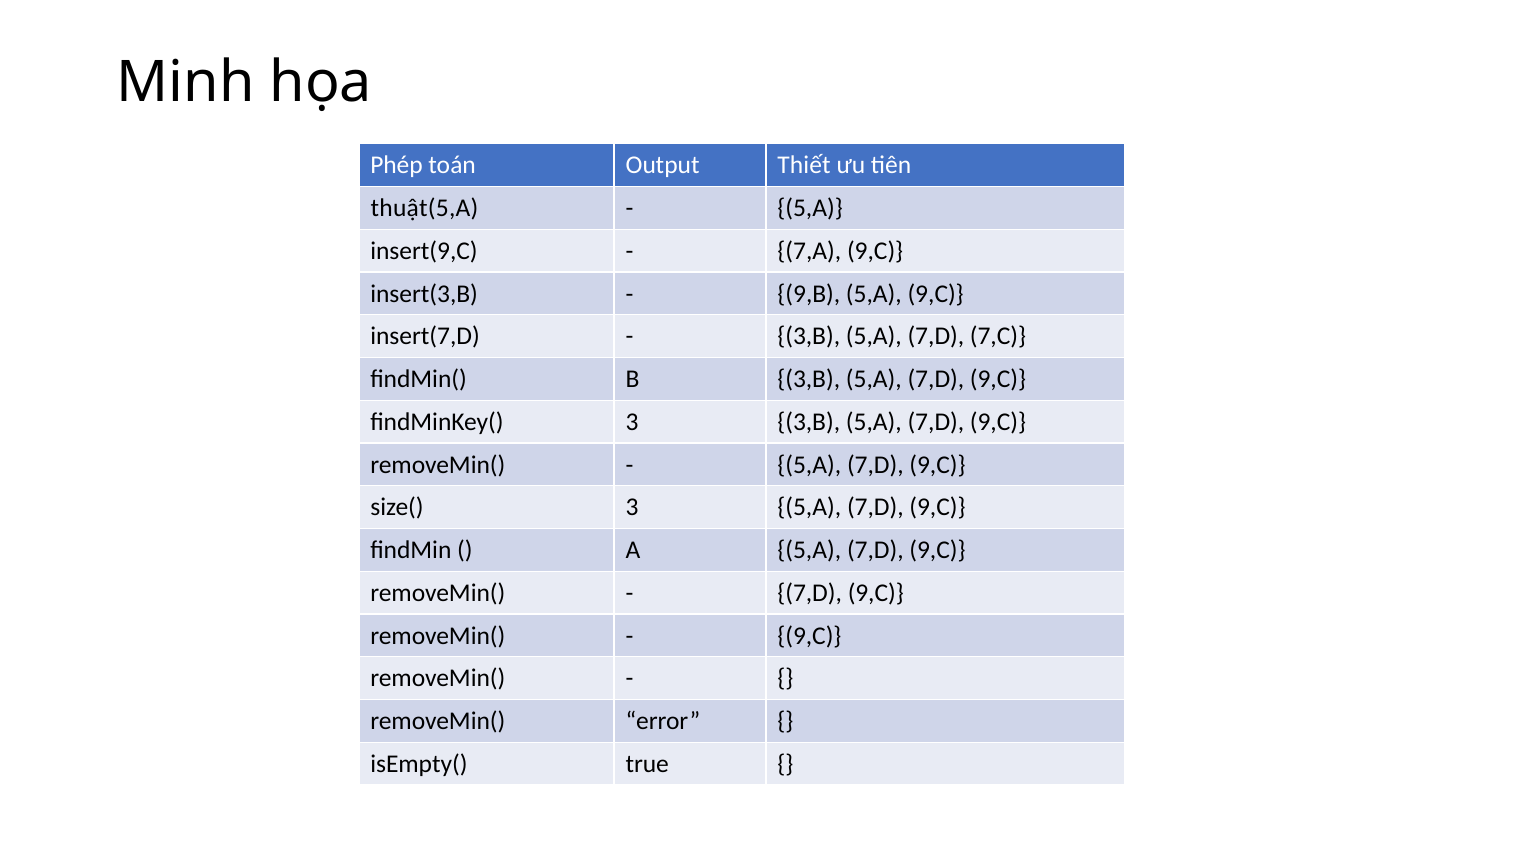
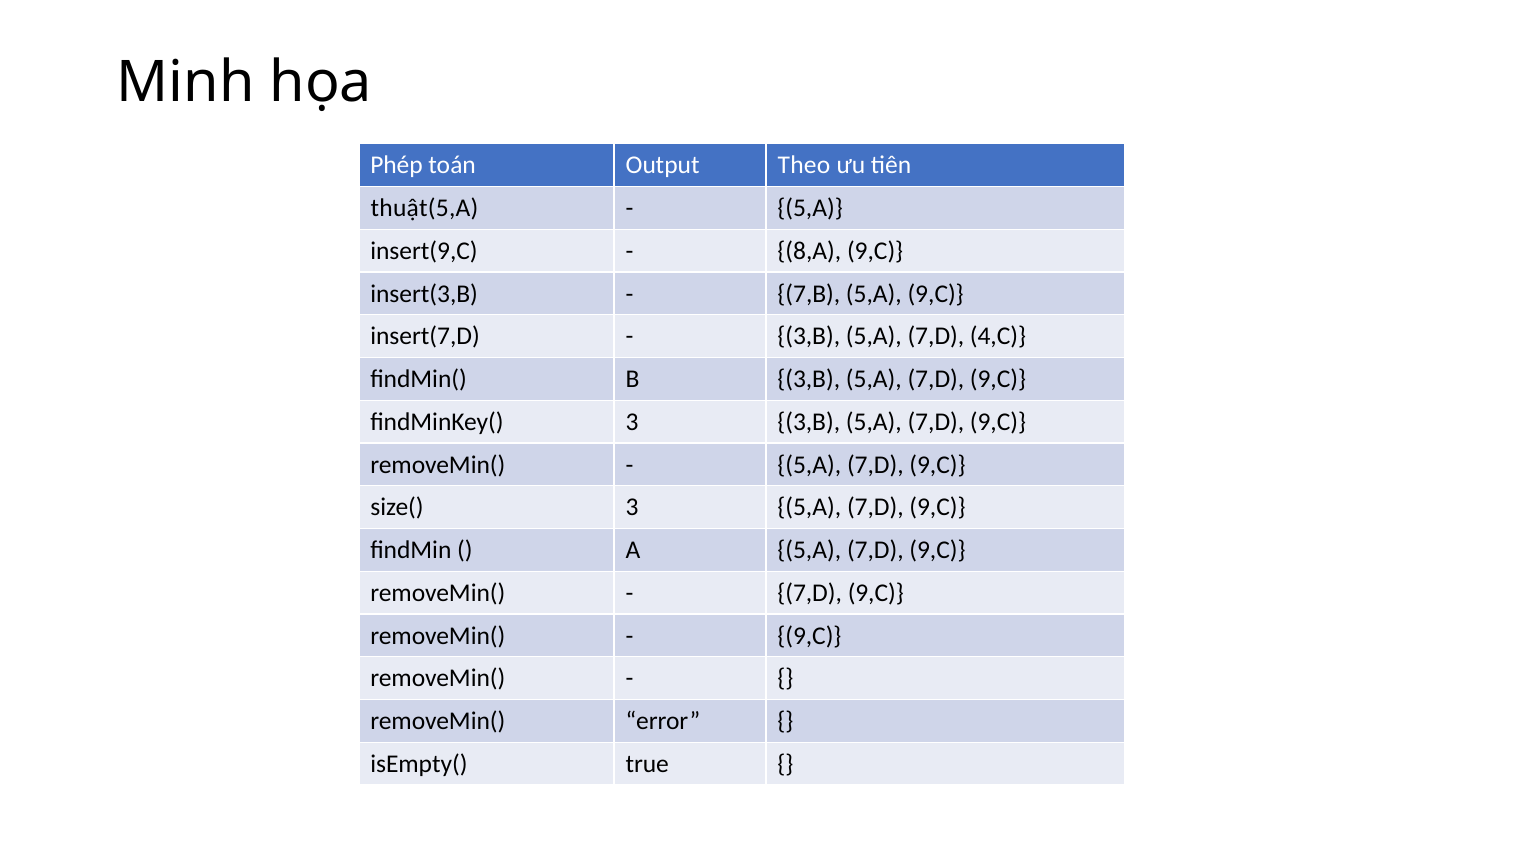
Thiết: Thiết -> Theo
7,A: 7,A -> 8,A
9,B: 9,B -> 7,B
7,C: 7,C -> 4,C
